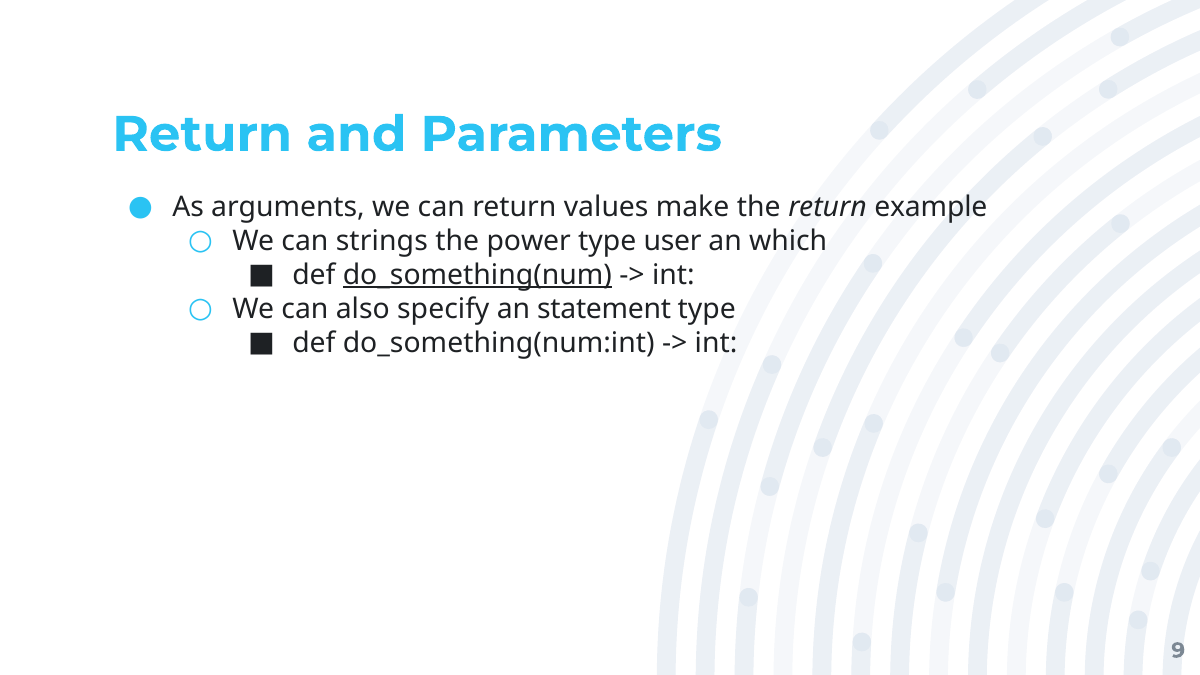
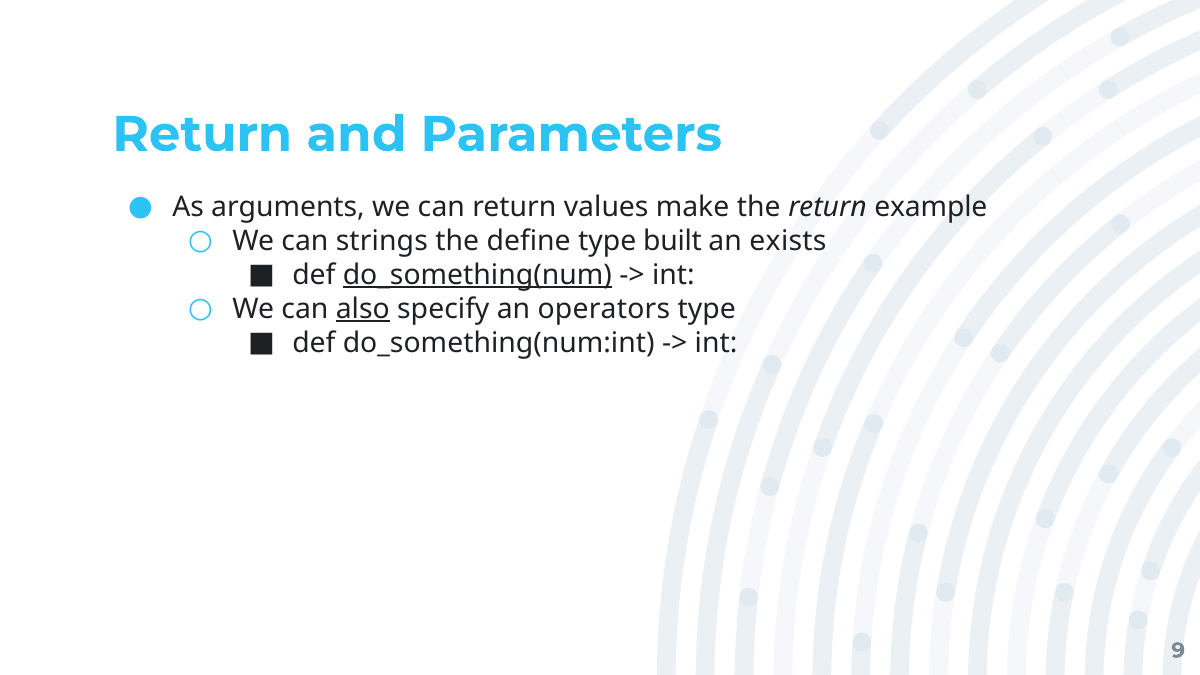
power: power -> define
user: user -> built
which: which -> exists
also underline: none -> present
statement: statement -> operators
